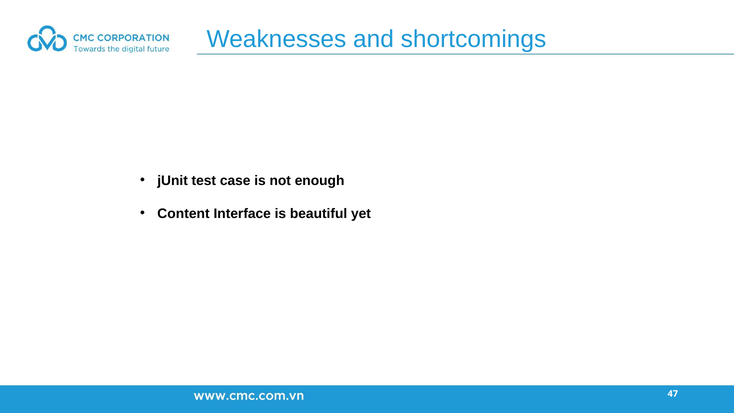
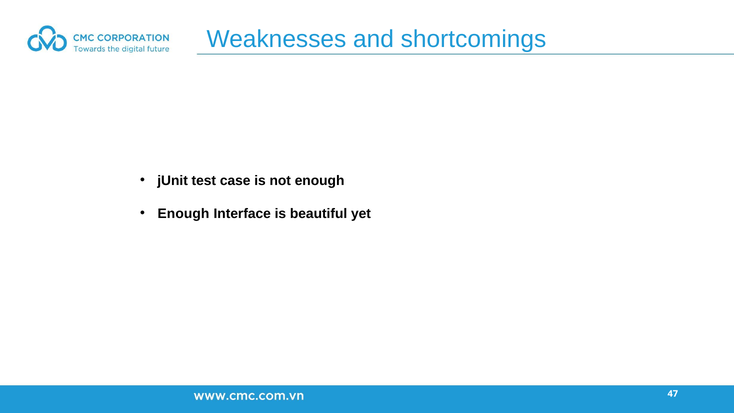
Content at (183, 214): Content -> Enough
